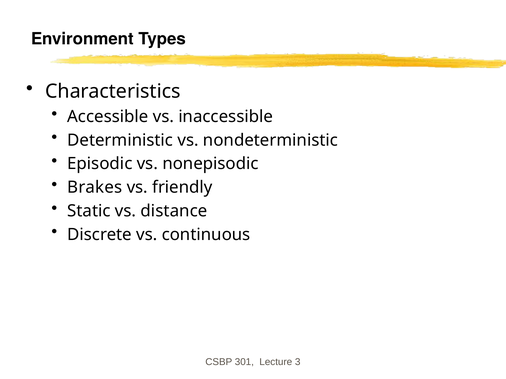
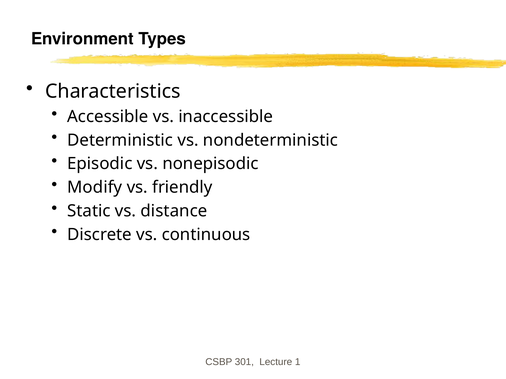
Brakes: Brakes -> Modify
3: 3 -> 1
